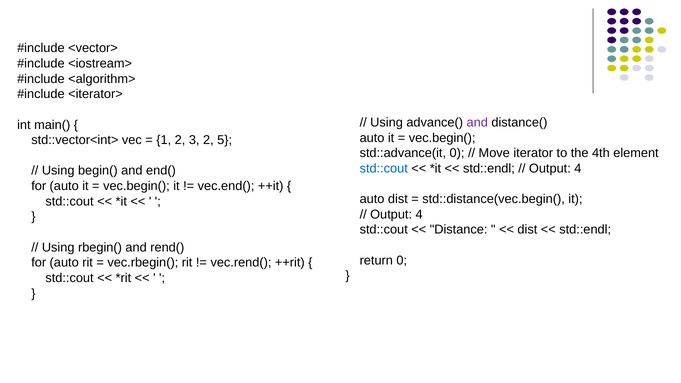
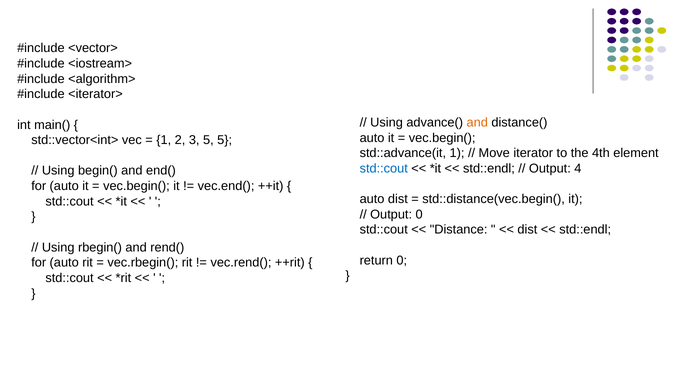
and at (477, 122) colour: purple -> orange
3 2: 2 -> 5
std::advance(it 0: 0 -> 1
4 at (419, 214): 4 -> 0
